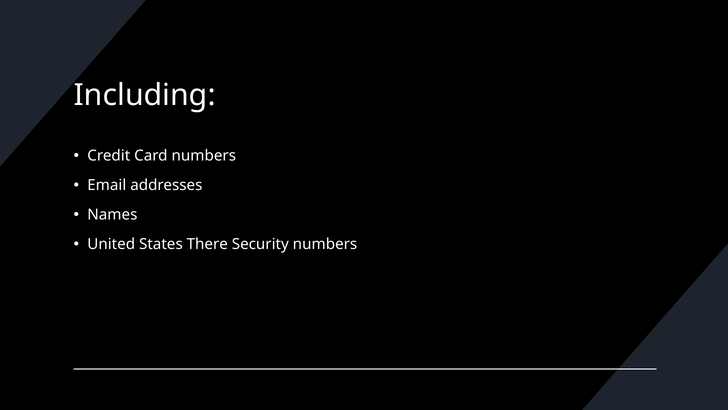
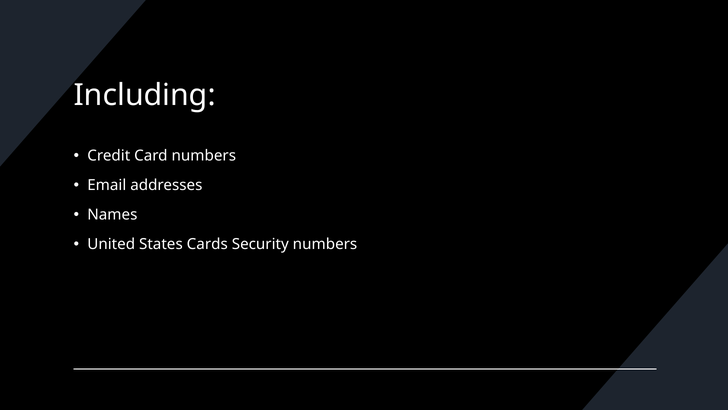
There: There -> Cards
